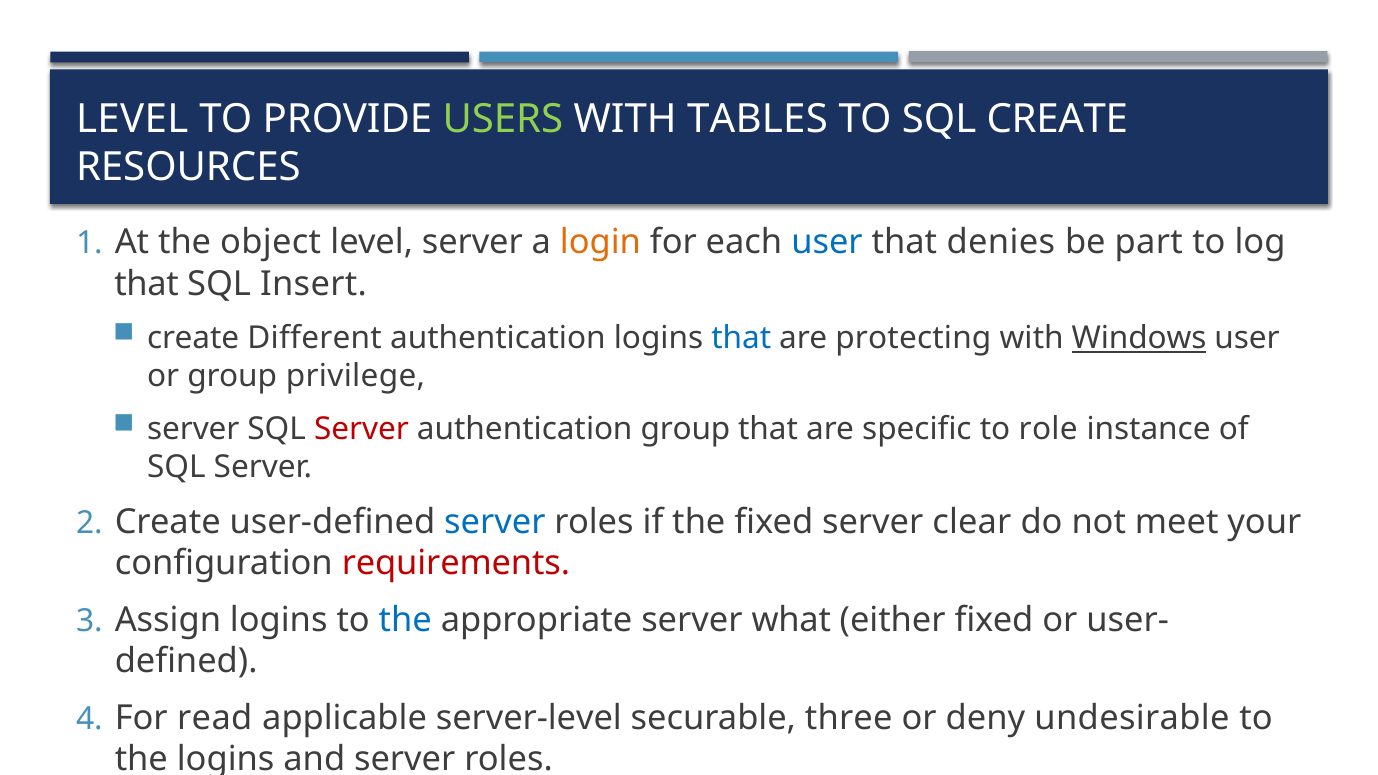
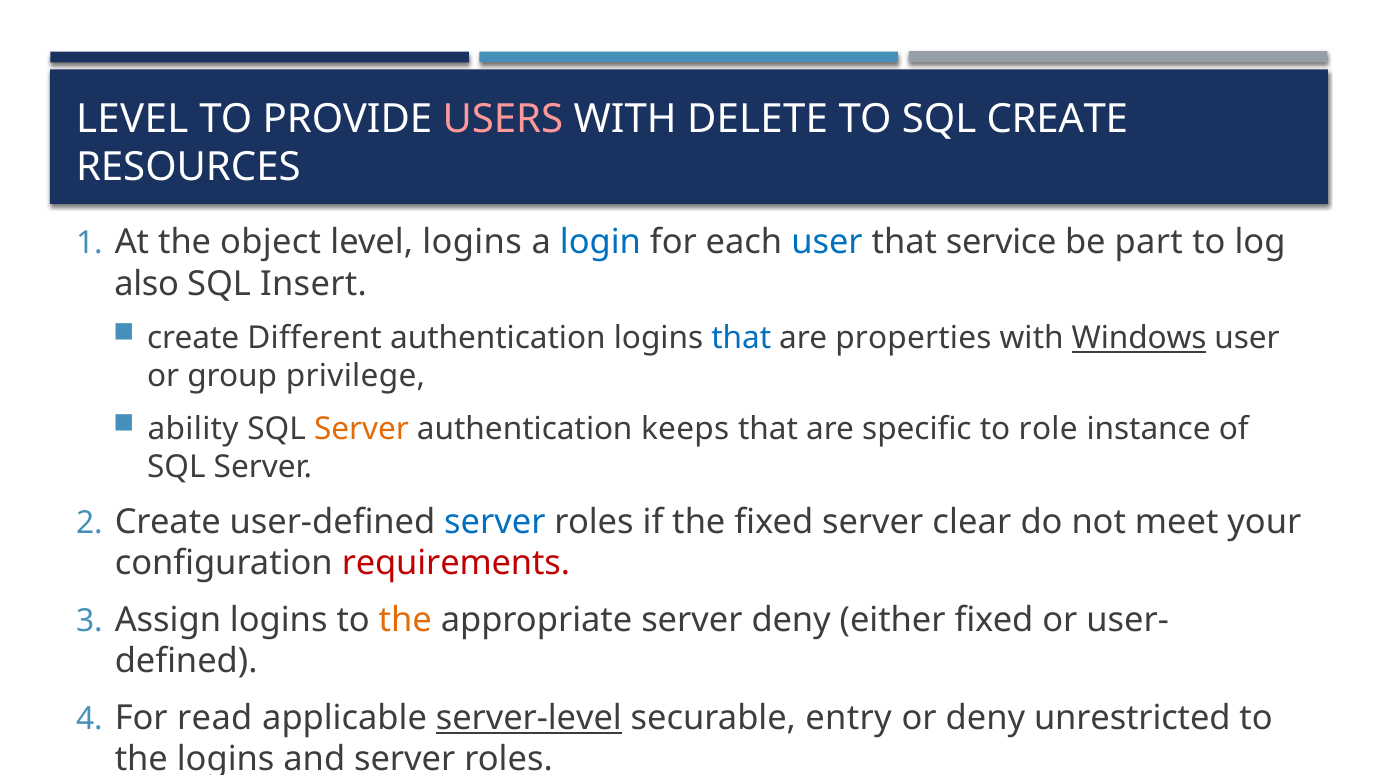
USERS colour: light green -> pink
TABLES: TABLES -> DELETE
level server: server -> logins
login colour: orange -> blue
denies: denies -> service
that at (147, 284): that -> also
protecting: protecting -> properties
server at (193, 429): server -> ability
Server at (361, 429) colour: red -> orange
authentication group: group -> keeps
the at (405, 620) colour: blue -> orange
server what: what -> deny
server-level underline: none -> present
three: three -> entry
undesirable: undesirable -> unrestricted
